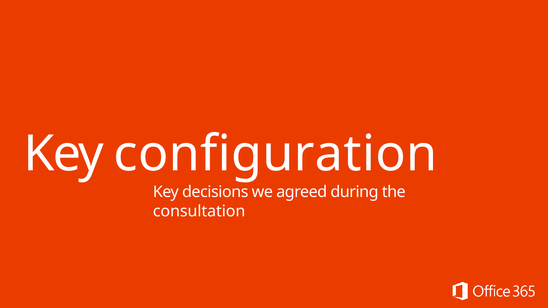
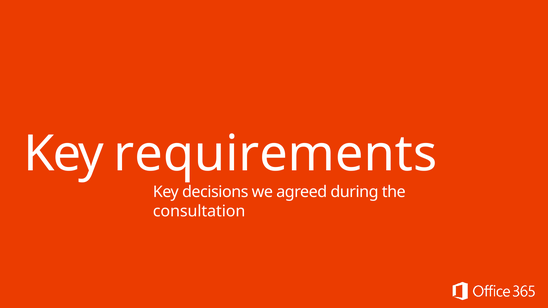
configuration: configuration -> requirements
